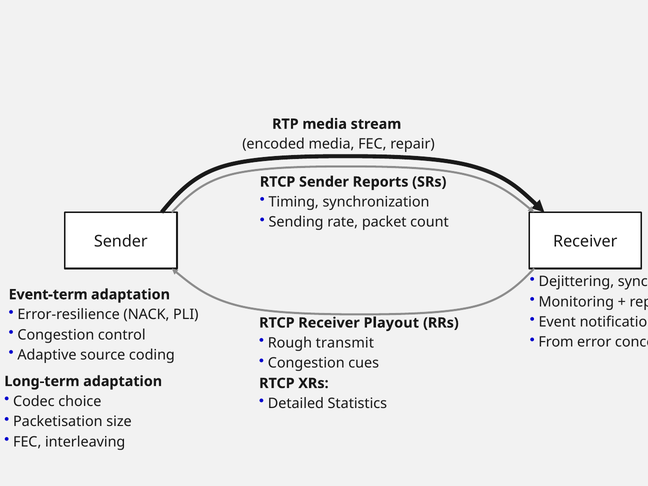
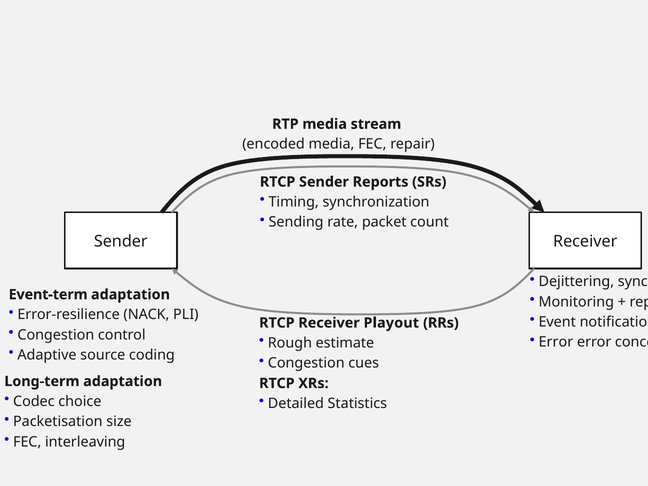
From at (556, 342): From -> Error
transmit: transmit -> estimate
